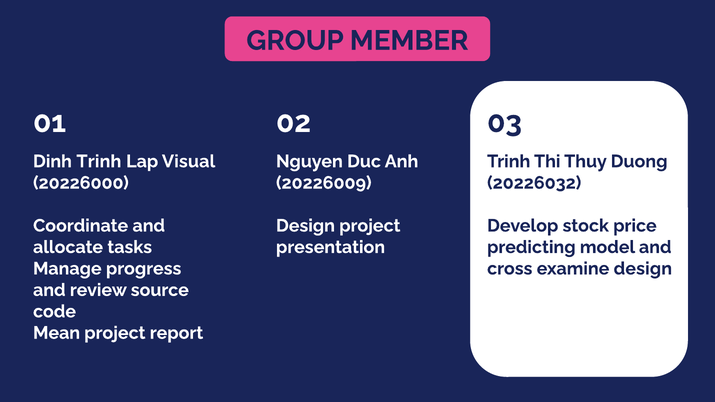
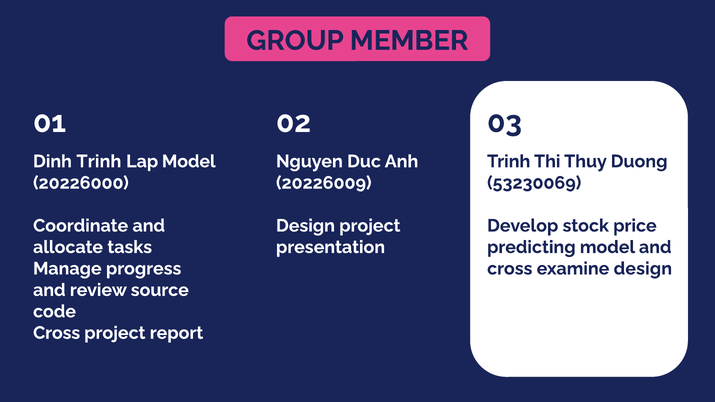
Lap Visual: Visual -> Model
20226032: 20226032 -> 53230069
Mean at (57, 333): Mean -> Cross
